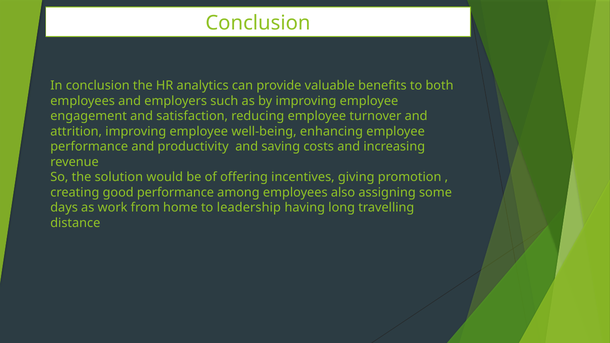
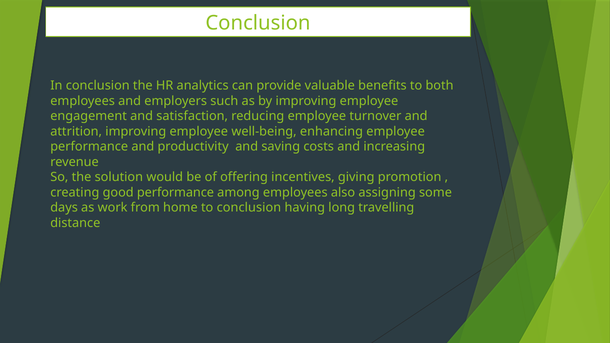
to leadership: leadership -> conclusion
